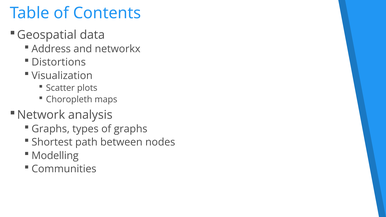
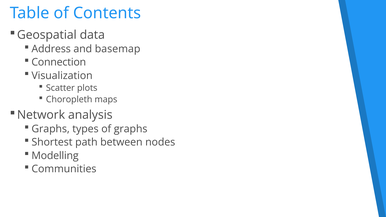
networkx: networkx -> basemap
Distortions: Distortions -> Connection
